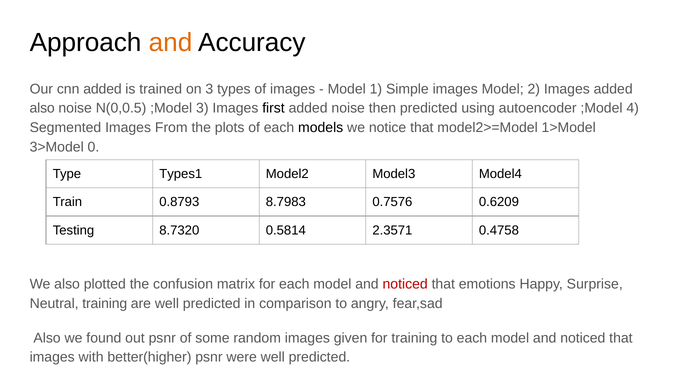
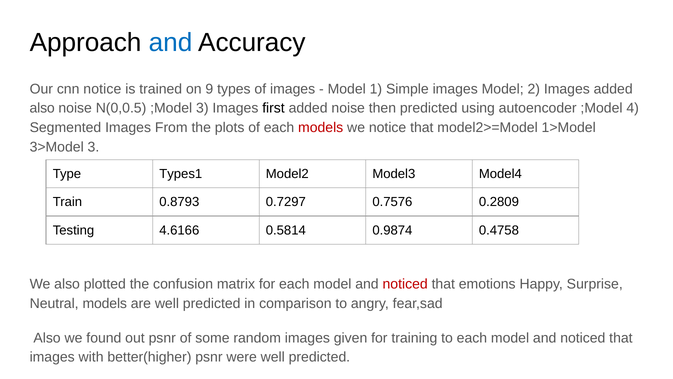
and at (171, 42) colour: orange -> blue
cnn added: added -> notice
on 3: 3 -> 9
models at (321, 128) colour: black -> red
3>Model 0: 0 -> 3
8.7983: 8.7983 -> 0.7297
0.6209: 0.6209 -> 0.2809
8.7320: 8.7320 -> 4.6166
2.3571: 2.3571 -> 0.9874
Neutral training: training -> models
